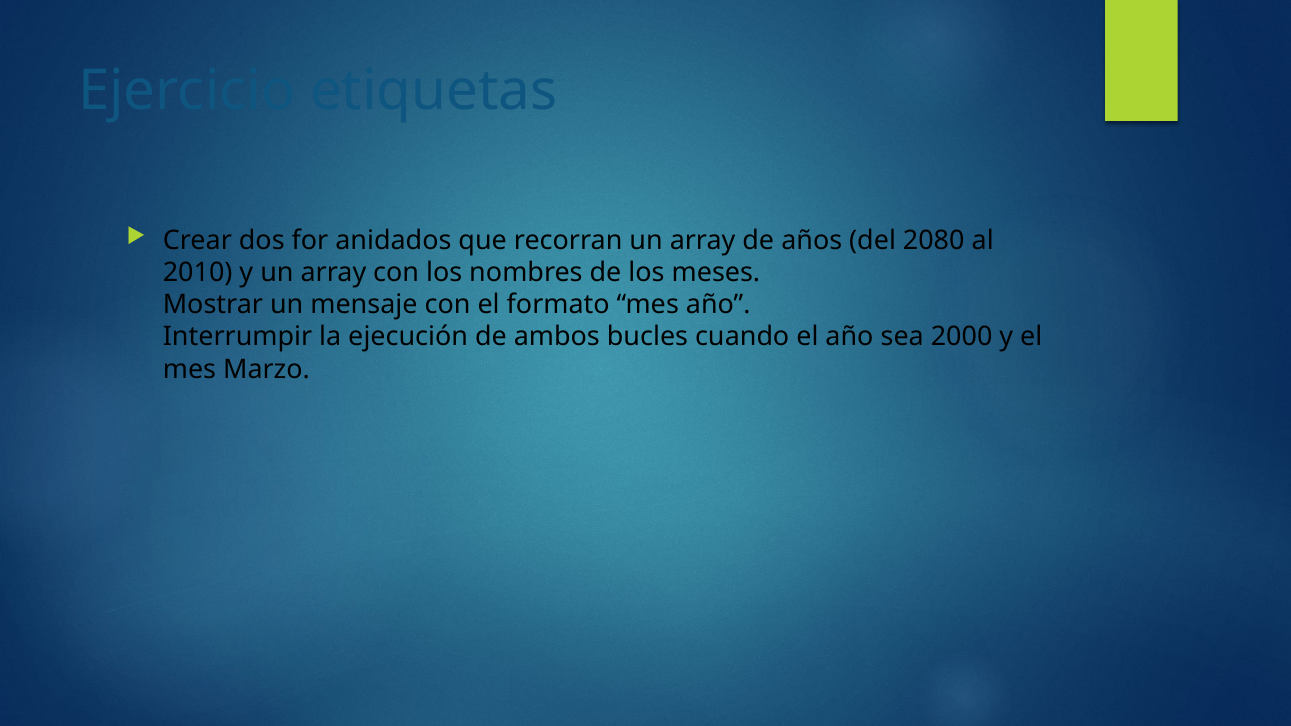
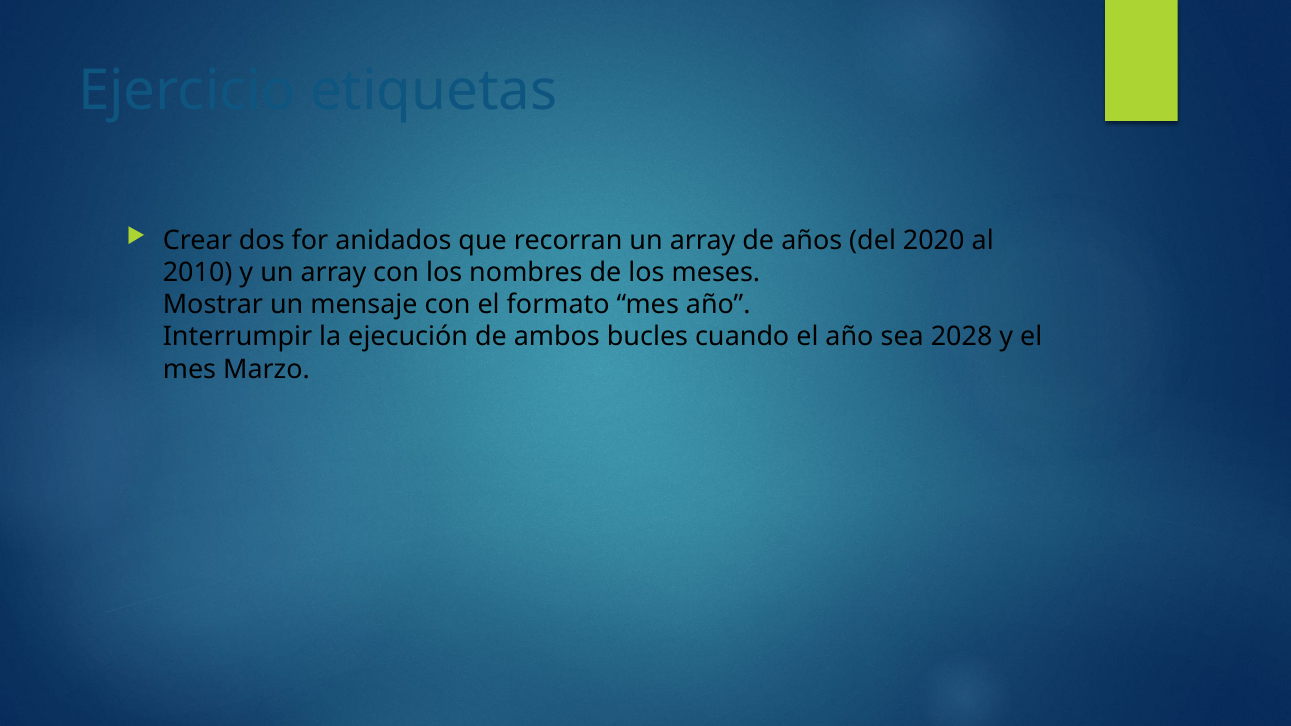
2080: 2080 -> 2020
2000: 2000 -> 2028
